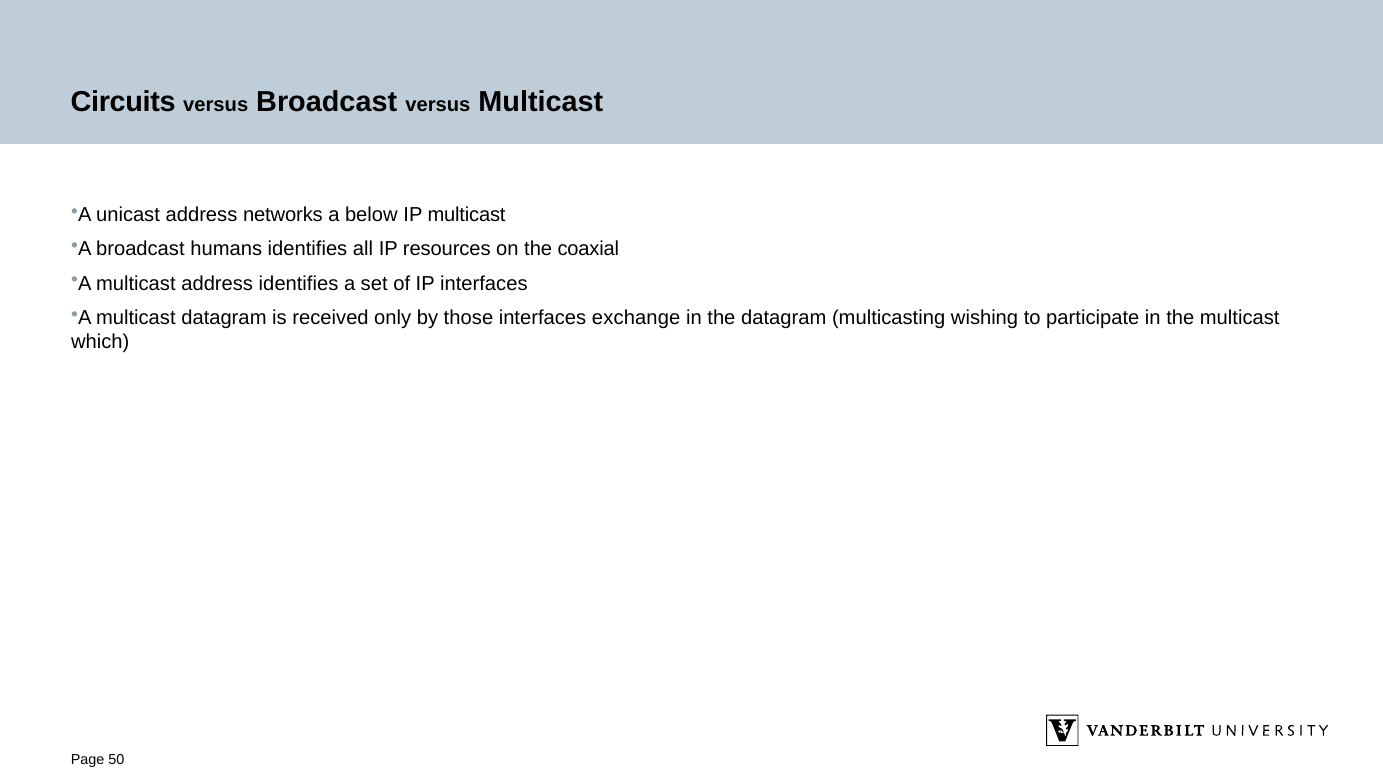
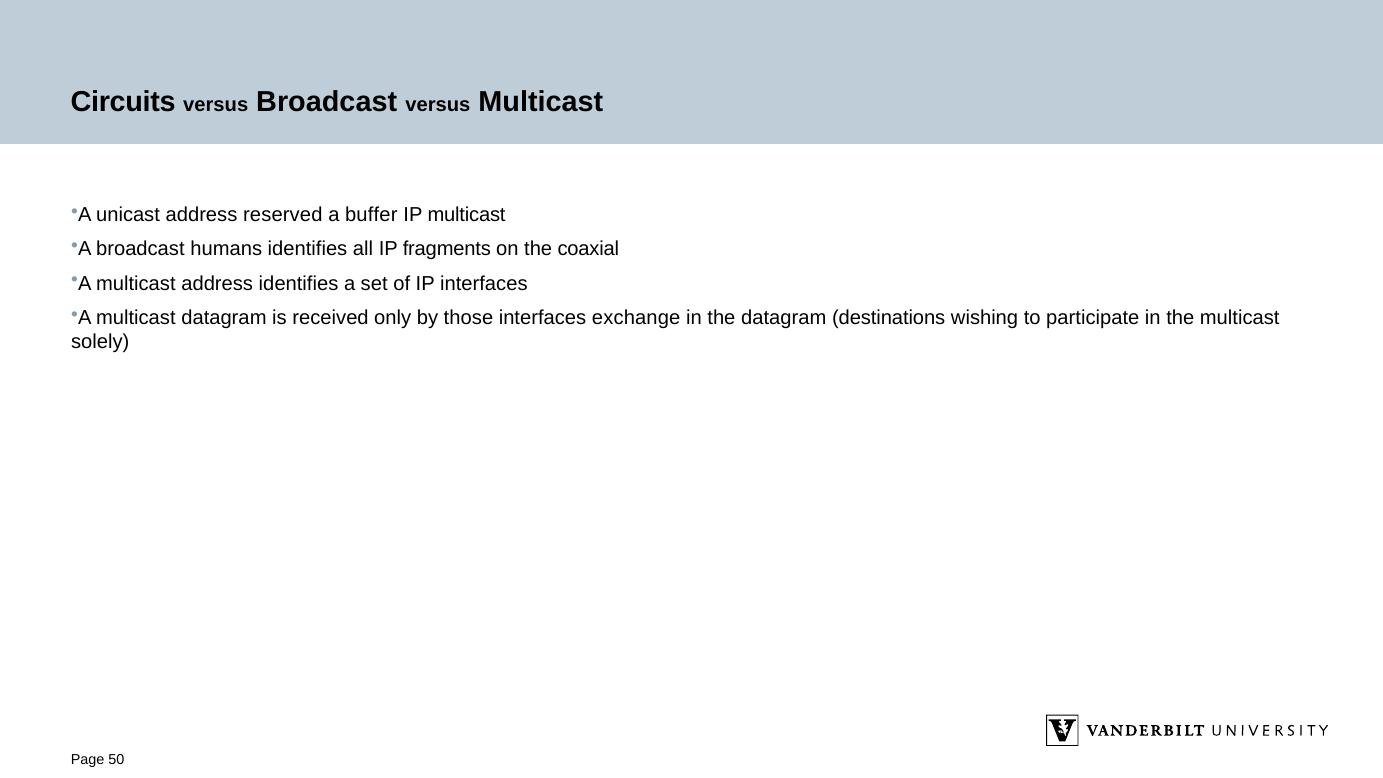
networks: networks -> reserved
below: below -> buffer
resources: resources -> fragments
multicasting: multicasting -> destinations
which: which -> solely
